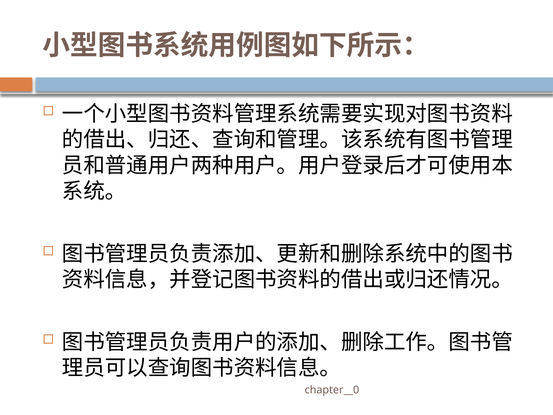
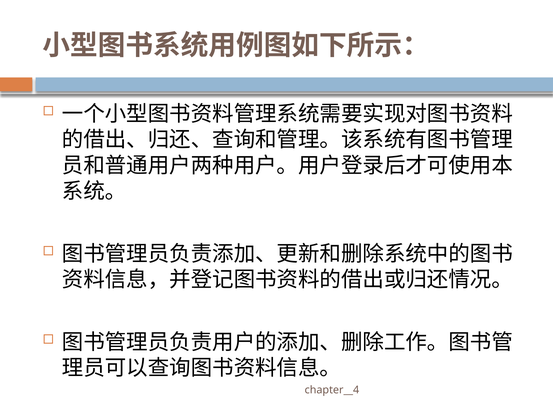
chapter__0: chapter__0 -> chapter__4
